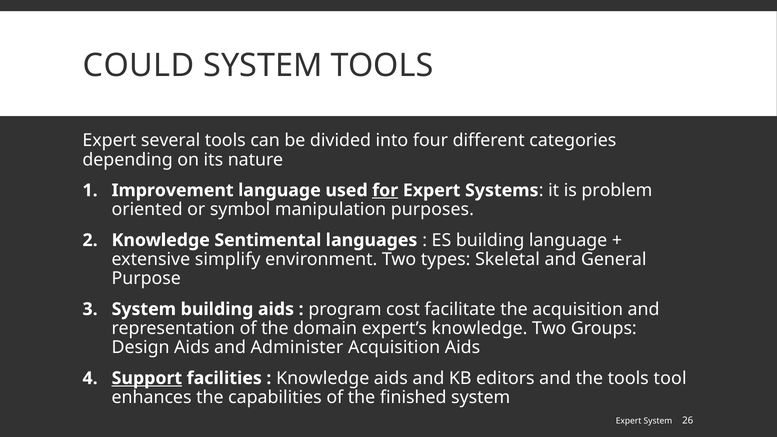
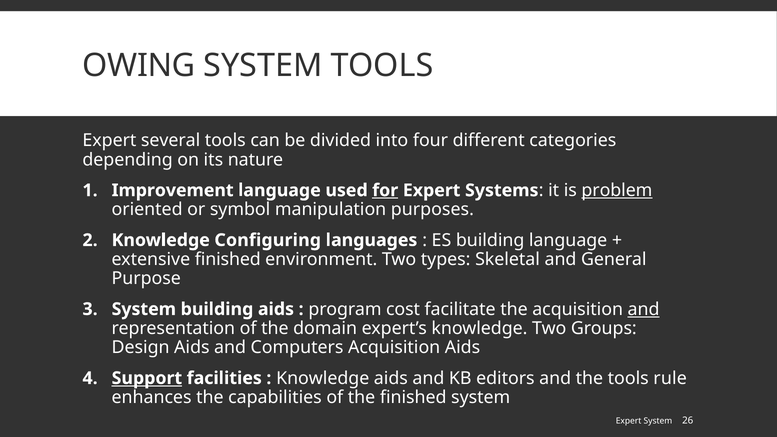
COULD: COULD -> OWING
problem underline: none -> present
Sentimental: Sentimental -> Configuring
extensive simplify: simplify -> finished
and at (644, 309) underline: none -> present
Administer: Administer -> Computers
tool: tool -> rule
